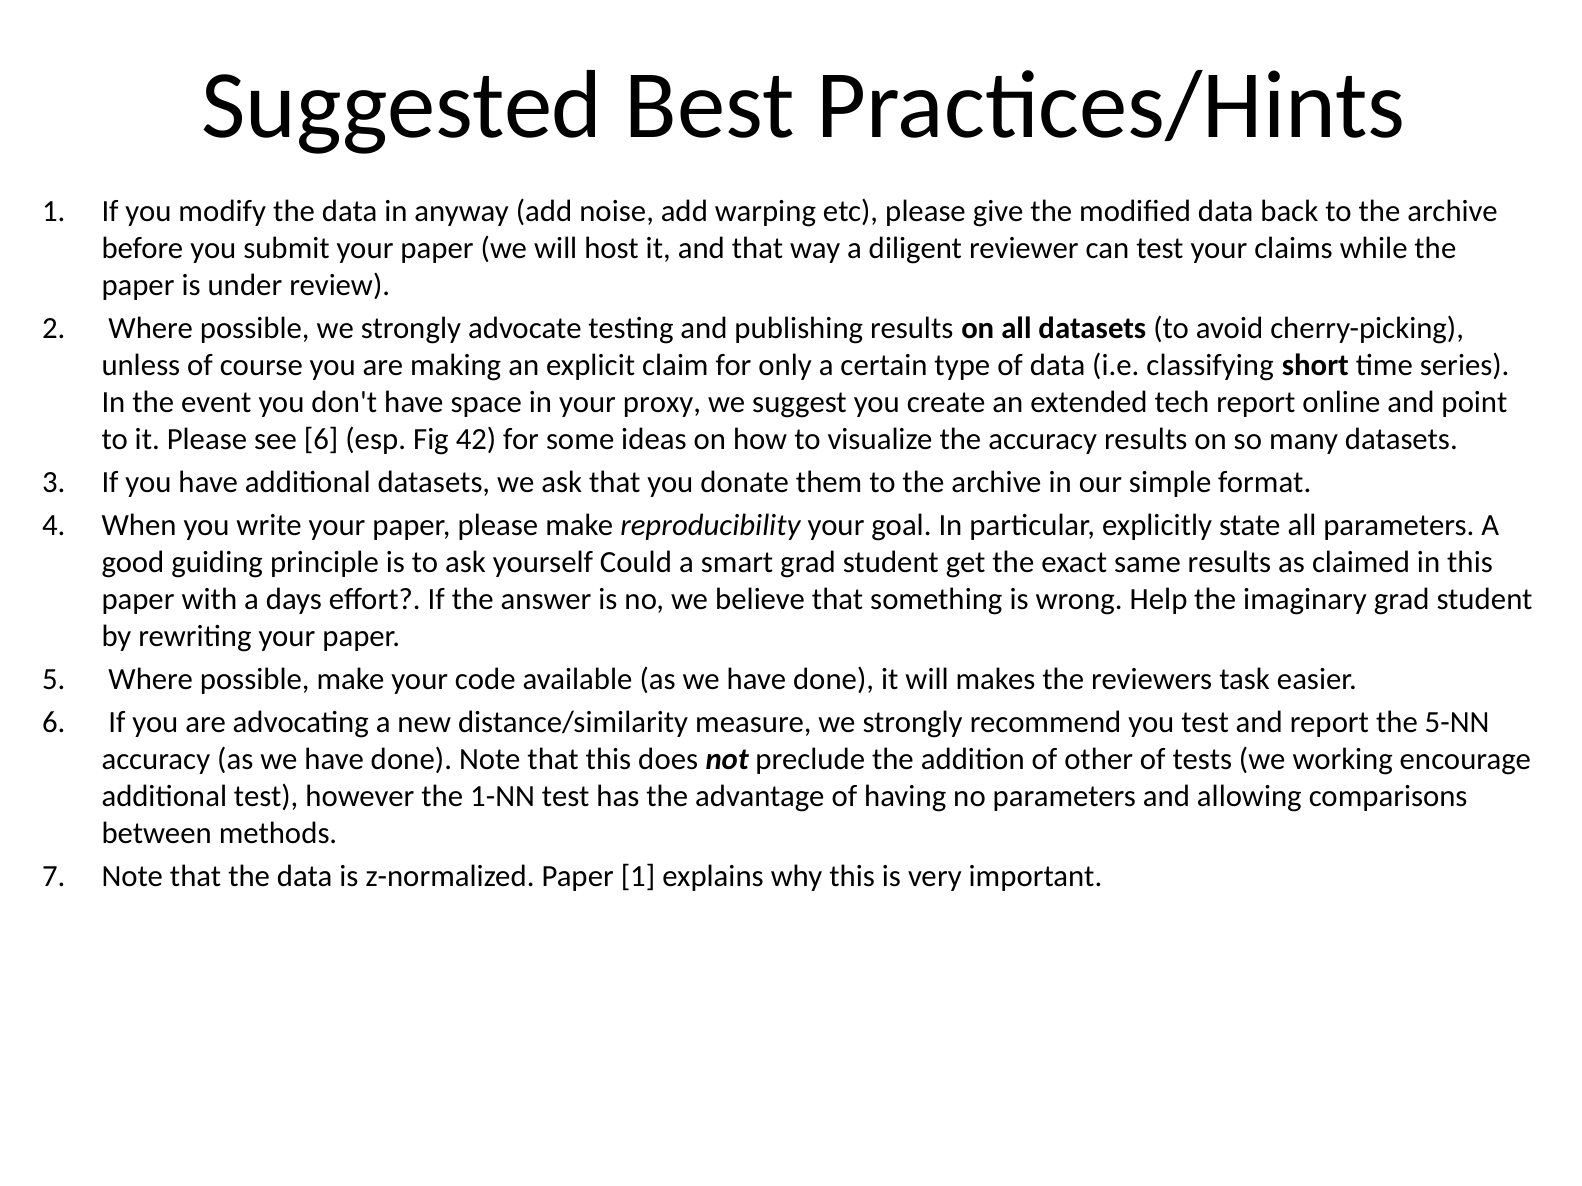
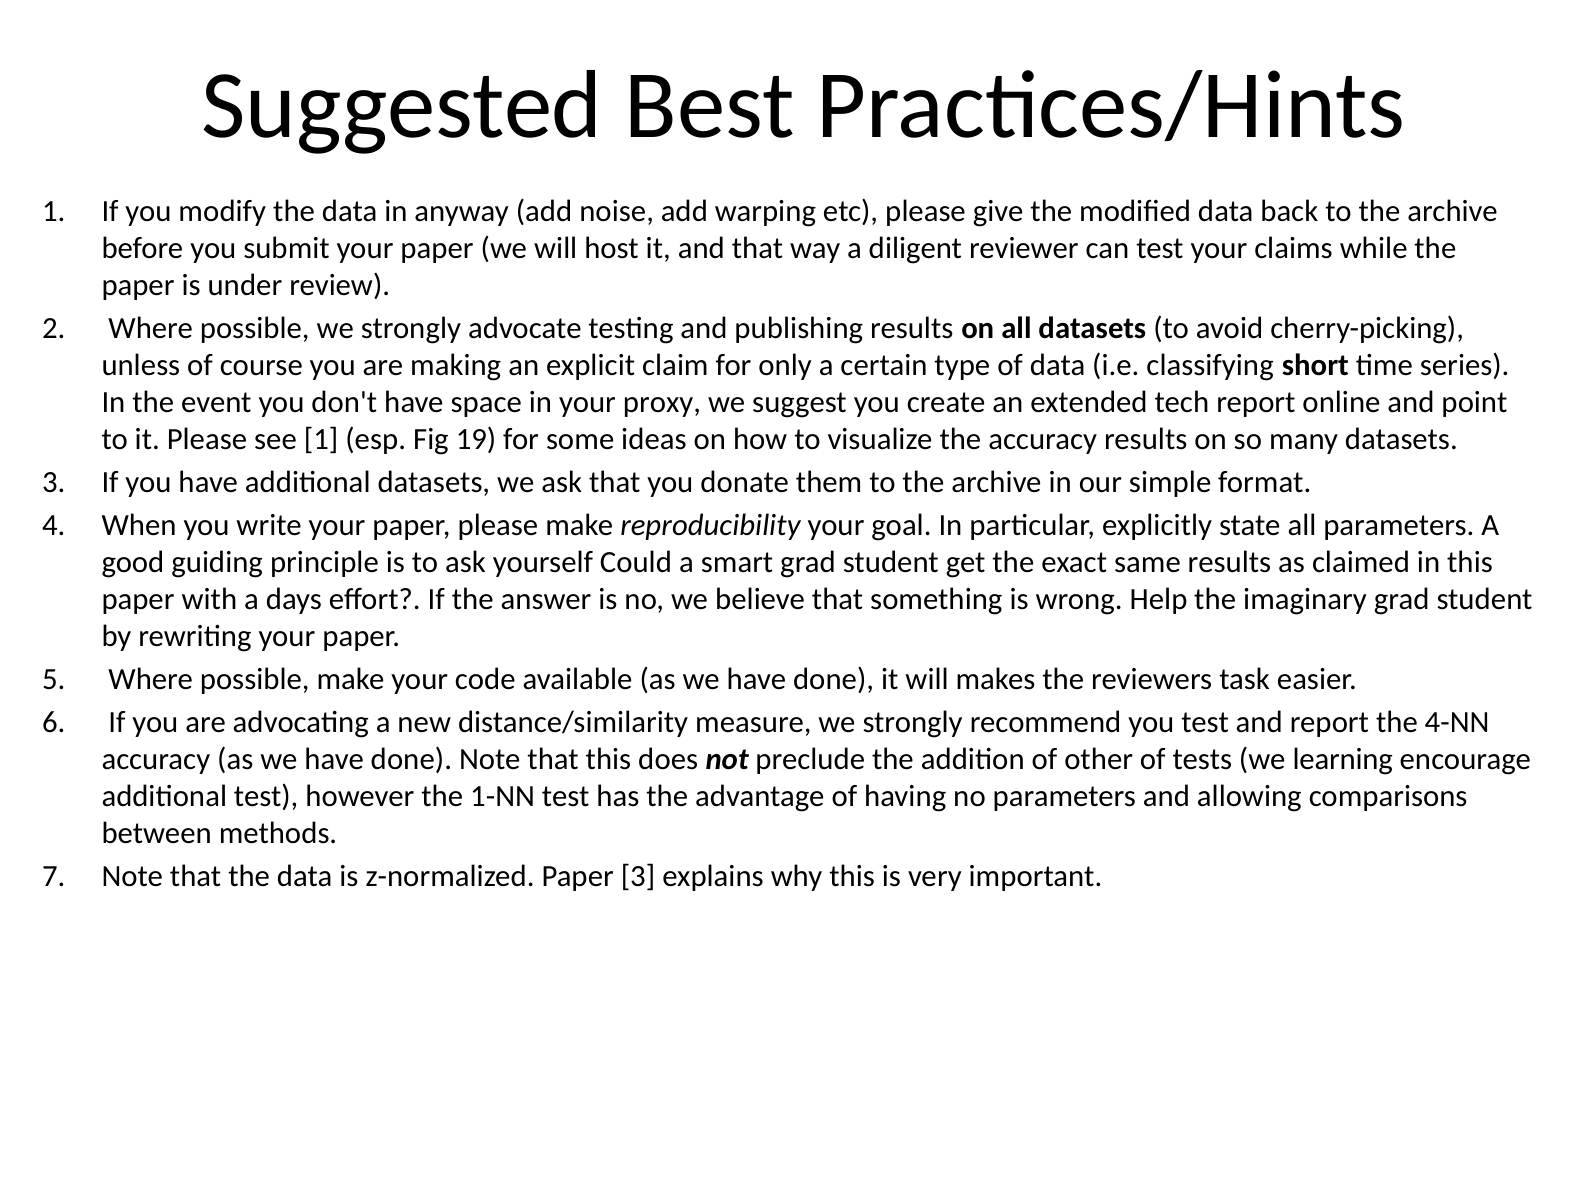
see 6: 6 -> 1
42: 42 -> 19
5-NN: 5-NN -> 4-NN
working: working -> learning
Paper 1: 1 -> 3
